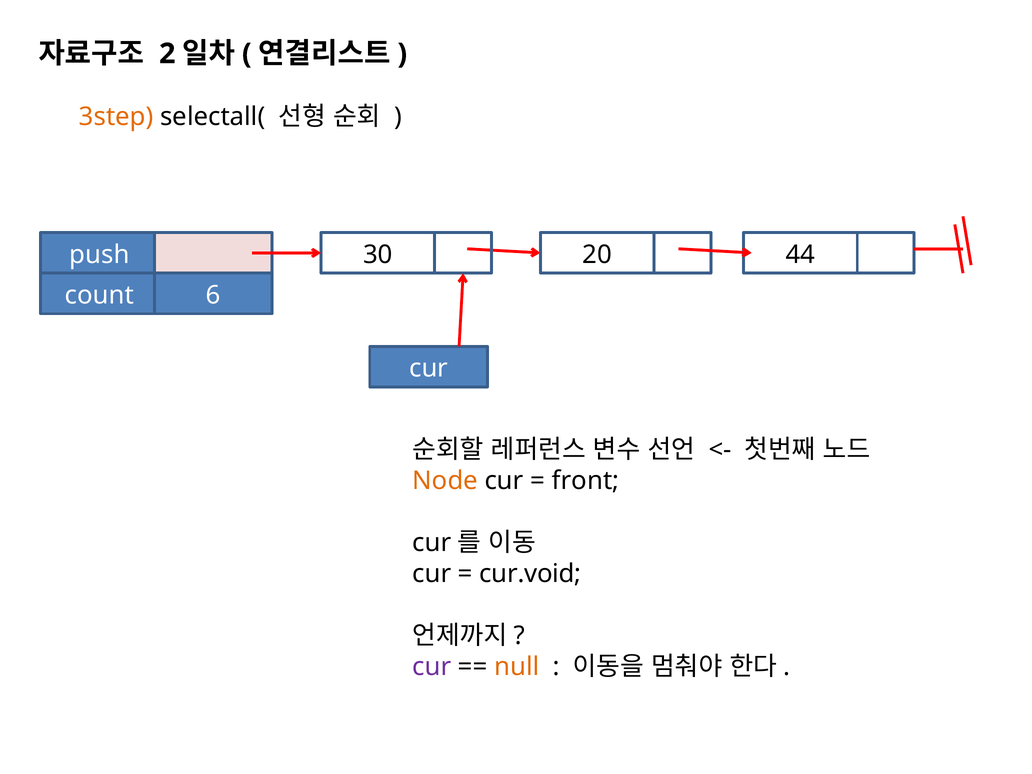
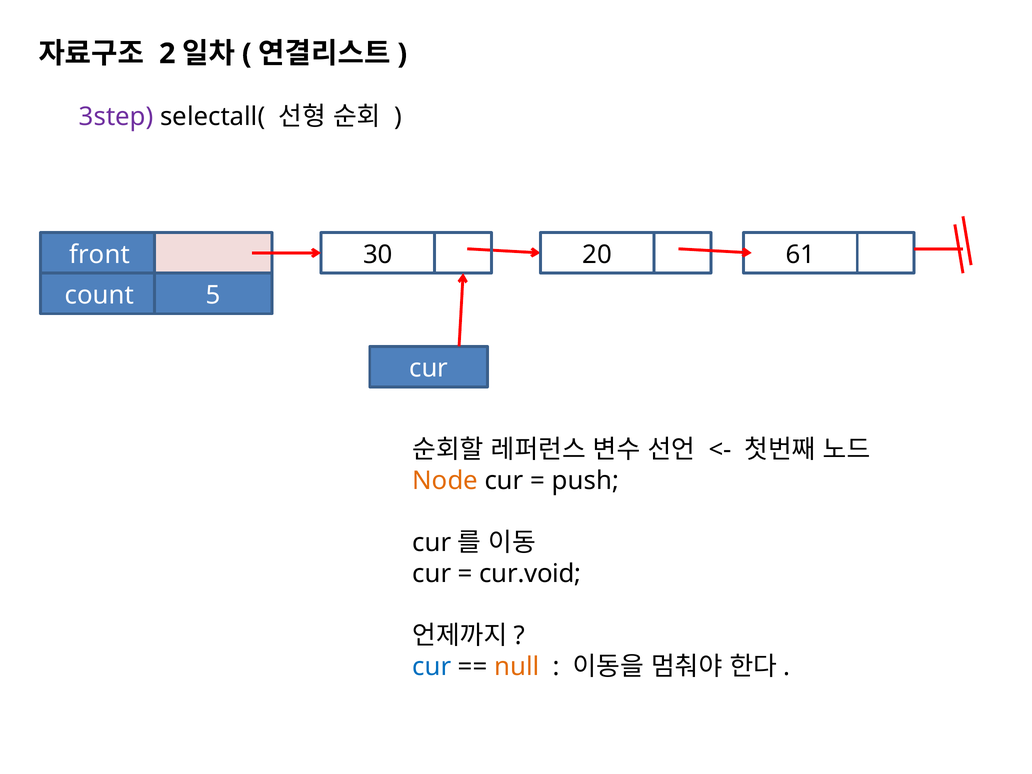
3step colour: orange -> purple
push: push -> front
44: 44 -> 61
6: 6 -> 5
front: front -> push
cur at (432, 667) colour: purple -> blue
